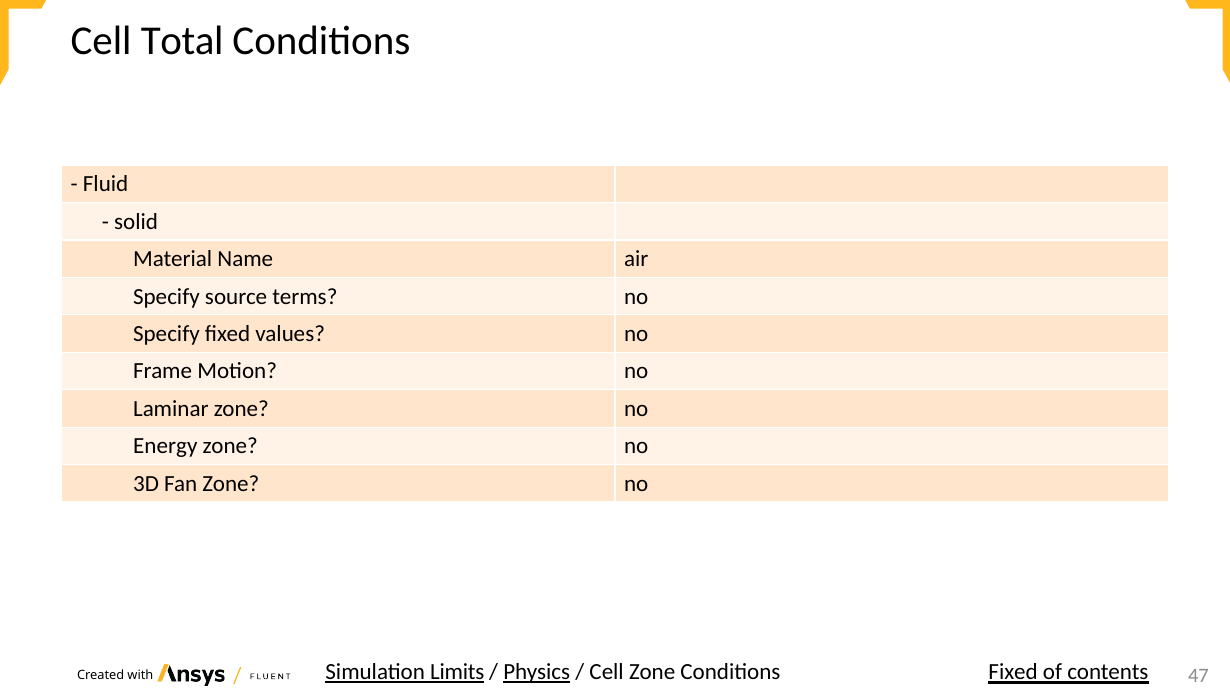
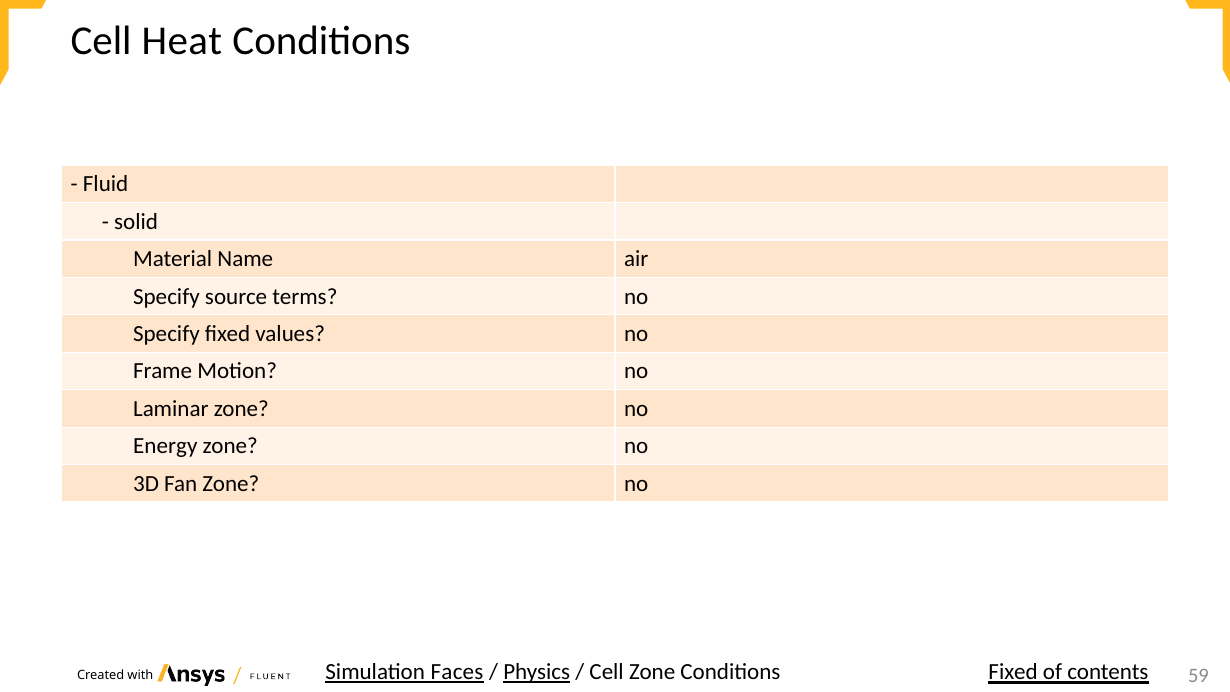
Total: Total -> Heat
Limits: Limits -> Faces
47: 47 -> 59
